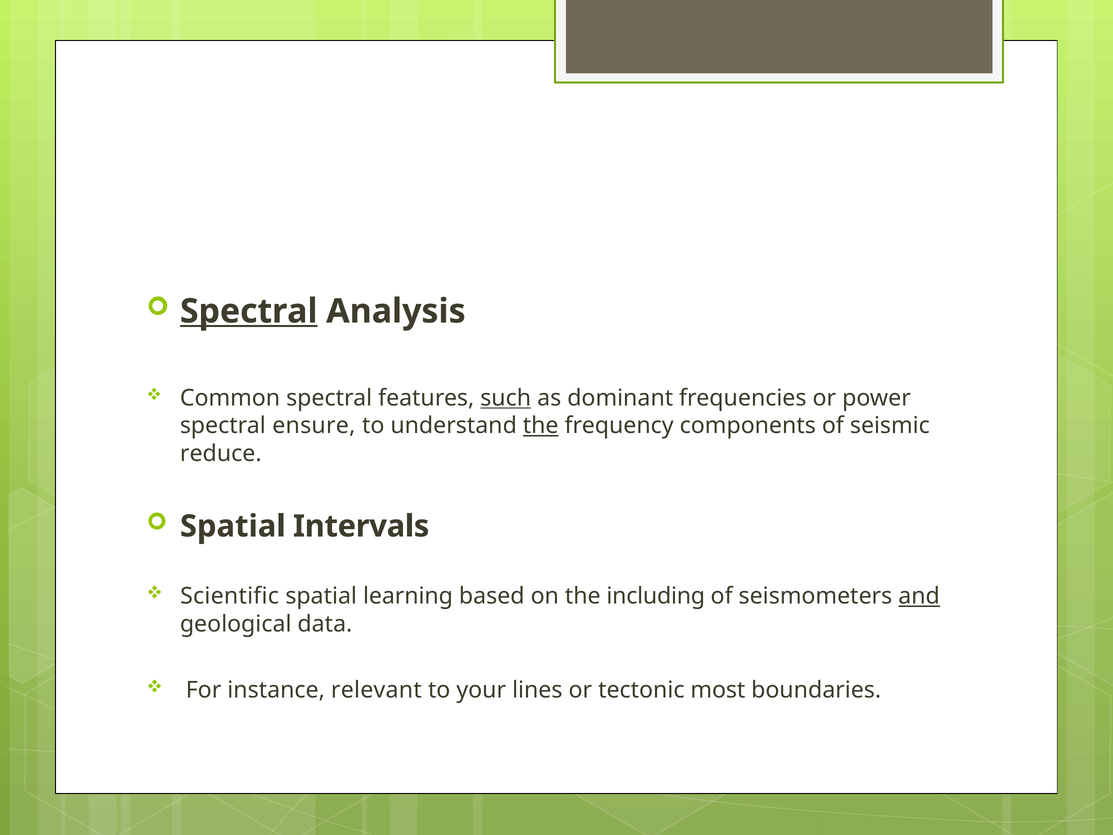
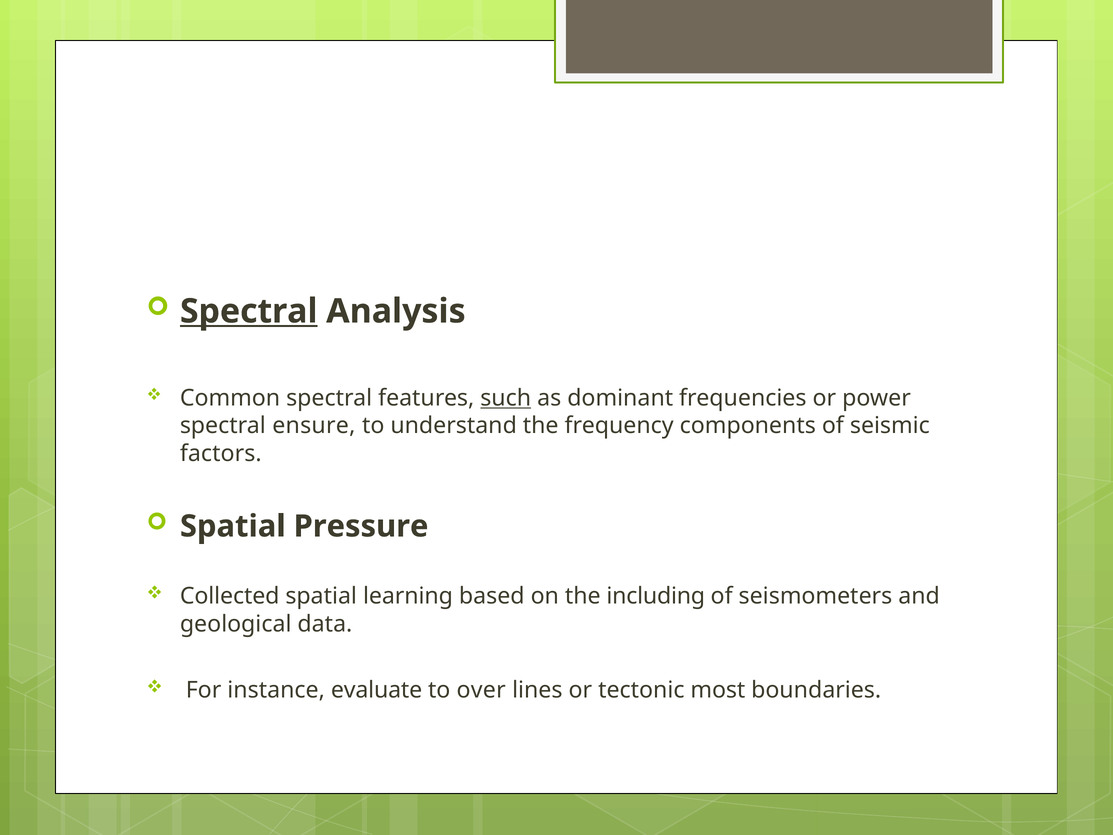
the at (541, 426) underline: present -> none
reduce: reduce -> factors
Intervals: Intervals -> Pressure
Scientific: Scientific -> Collected
and underline: present -> none
relevant: relevant -> evaluate
your: your -> over
